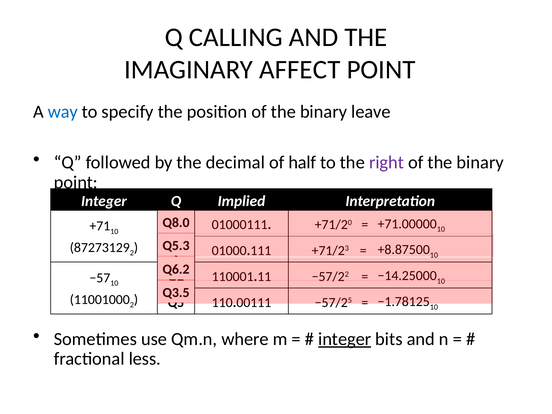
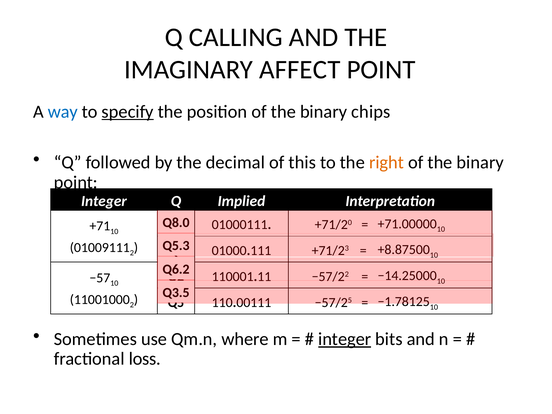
specify underline: none -> present
leave: leave -> chips
half: half -> this
right colour: purple -> orange
87273129: 87273129 -> 01009111
less: less -> loss
